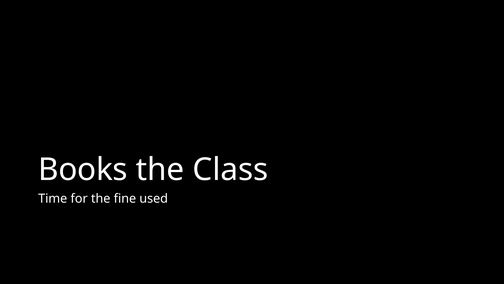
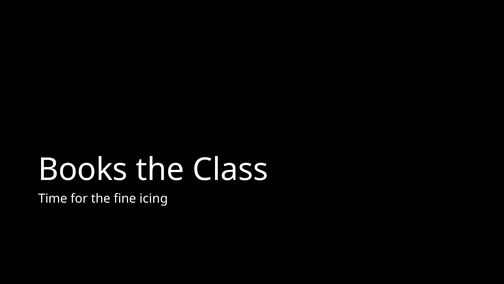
used: used -> icing
